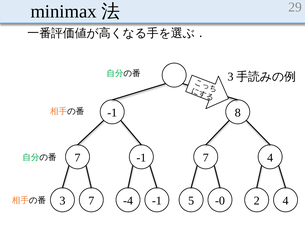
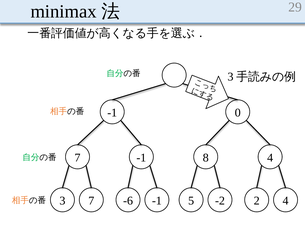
8: 8 -> 0
-1 7: 7 -> 8
-4: -4 -> -6
-0: -0 -> -2
